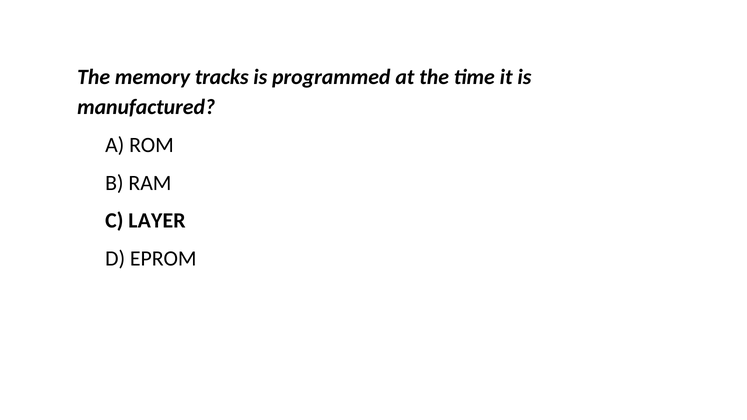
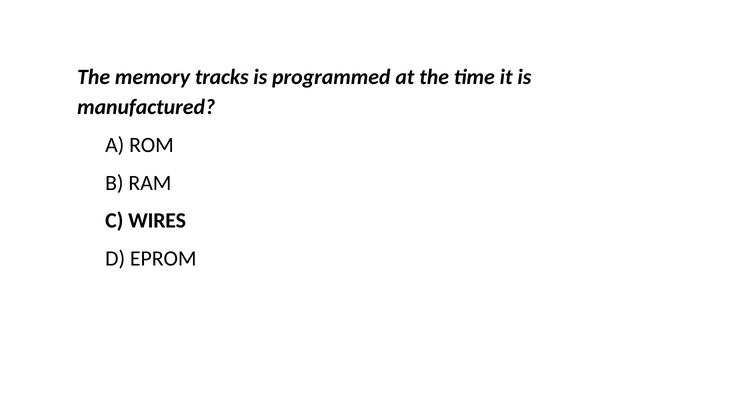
LAYER: LAYER -> WIRES
